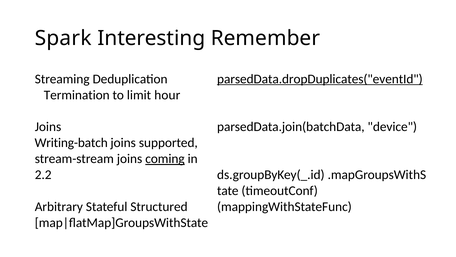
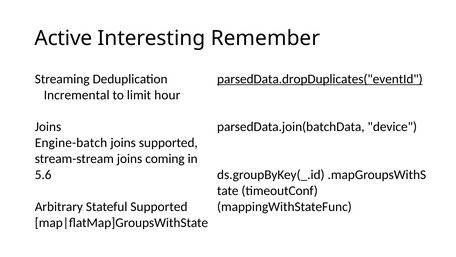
Spark: Spark -> Active
Termination: Termination -> Incremental
Writing-batch: Writing-batch -> Engine-batch
coming underline: present -> none
2.2: 2.2 -> 5.6
Stateful Structured: Structured -> Supported
